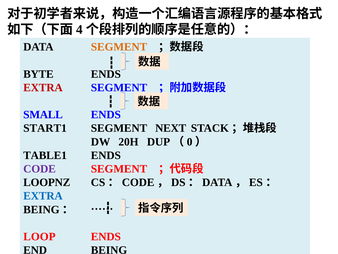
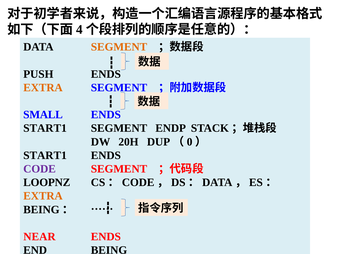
BYTE: BYTE -> PUSH
EXTRA at (43, 87) colour: red -> orange
NEXT: NEXT -> ENDP
TABLE1 at (45, 155): TABLE1 -> START1
EXTRA at (43, 196) colour: blue -> orange
LOOP: LOOP -> NEAR
